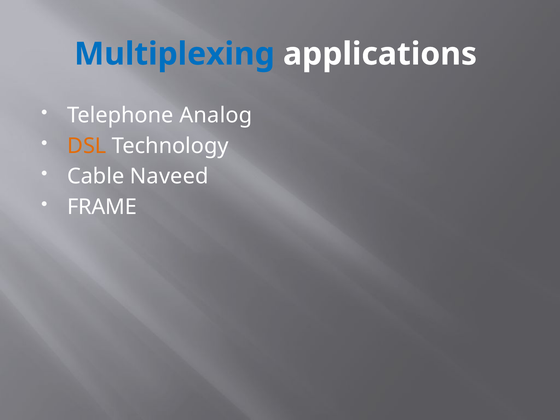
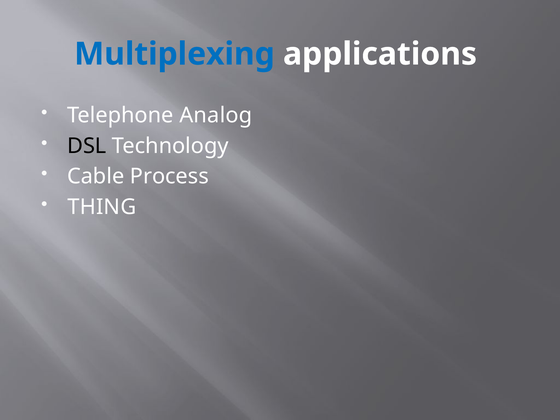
DSL colour: orange -> black
Naveed: Naveed -> Process
FRAME: FRAME -> THING
